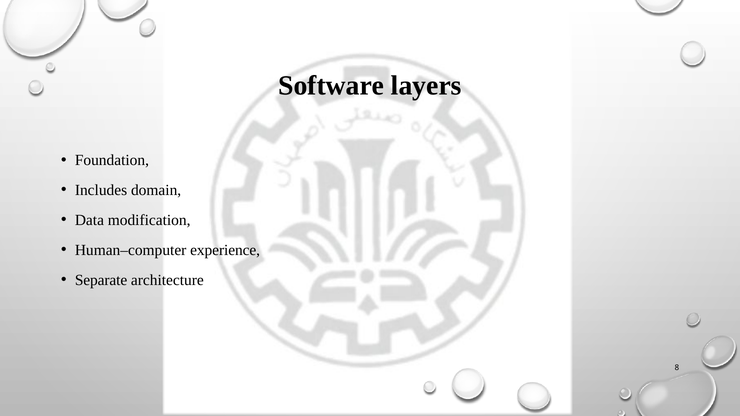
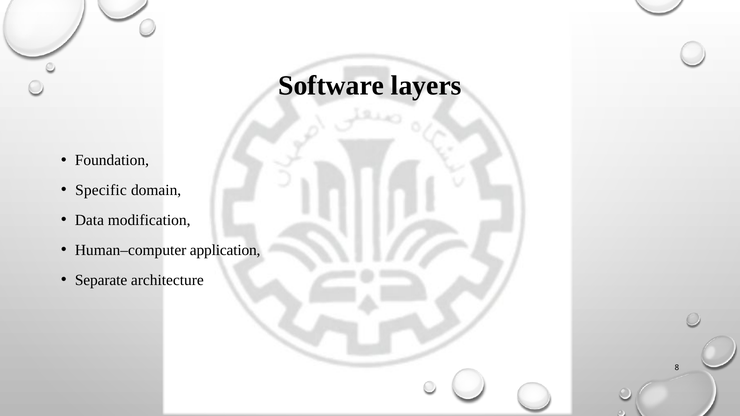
Includes: Includes -> Specific
experience: experience -> application
